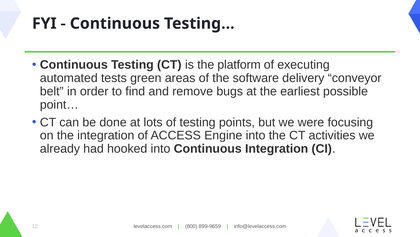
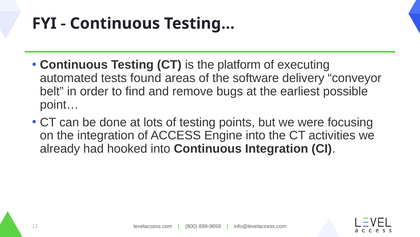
green: green -> found
